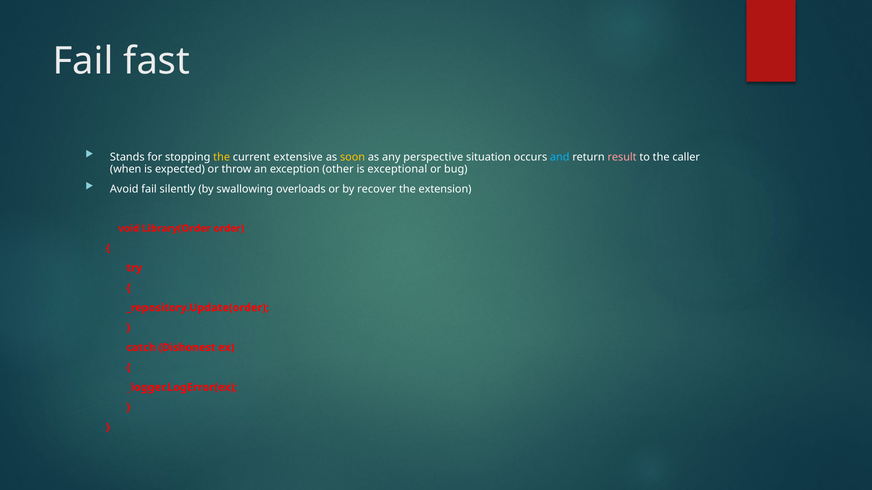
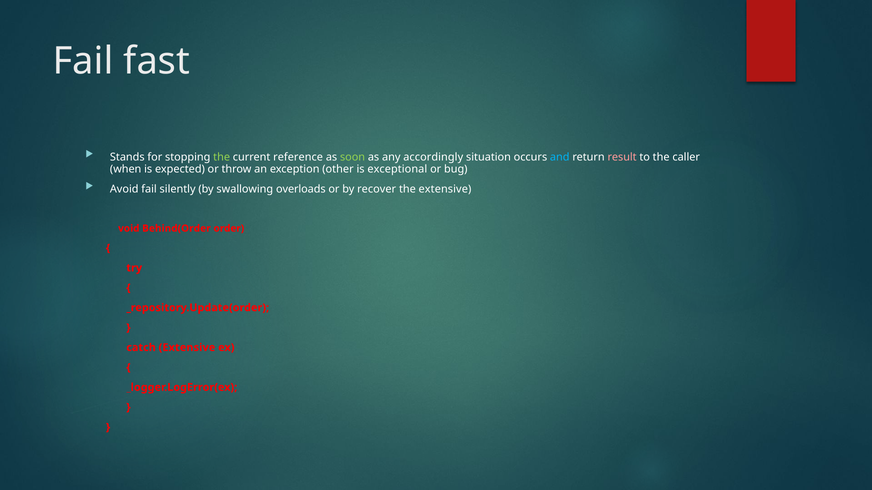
the at (222, 157) colour: yellow -> light green
extensive: extensive -> reference
soon colour: yellow -> light green
perspective: perspective -> accordingly
the extension: extension -> extensive
Library(Order: Library(Order -> Behind(Order
catch Dishonest: Dishonest -> Extensive
